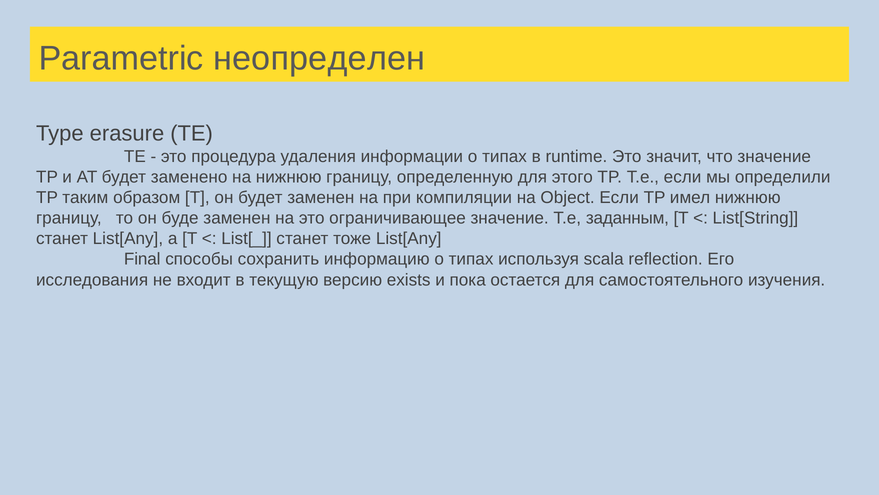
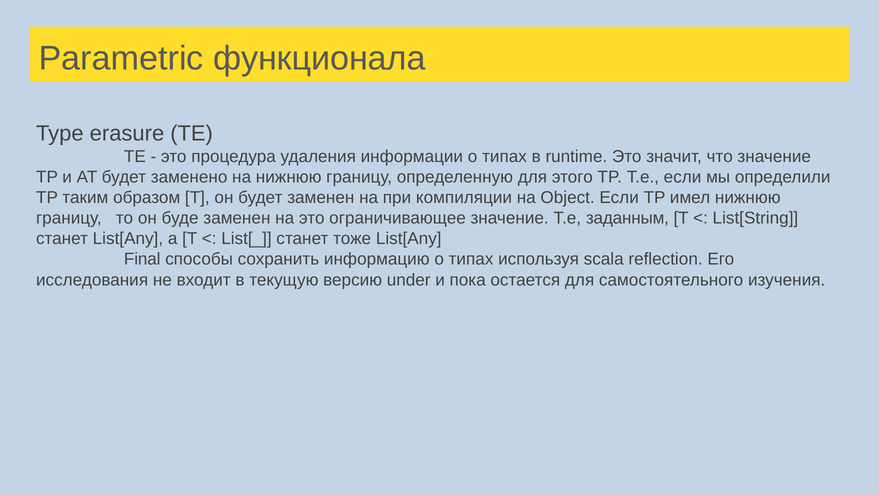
неопределен: неопределен -> функционала
exists: exists -> under
